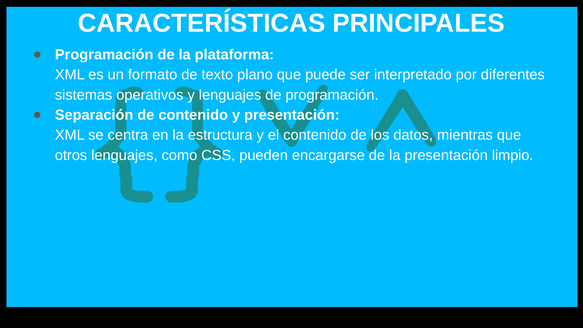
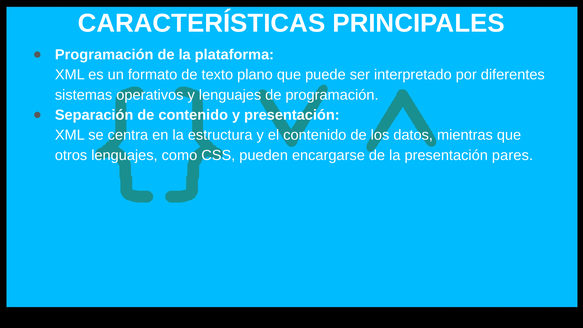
limpio: limpio -> pares
